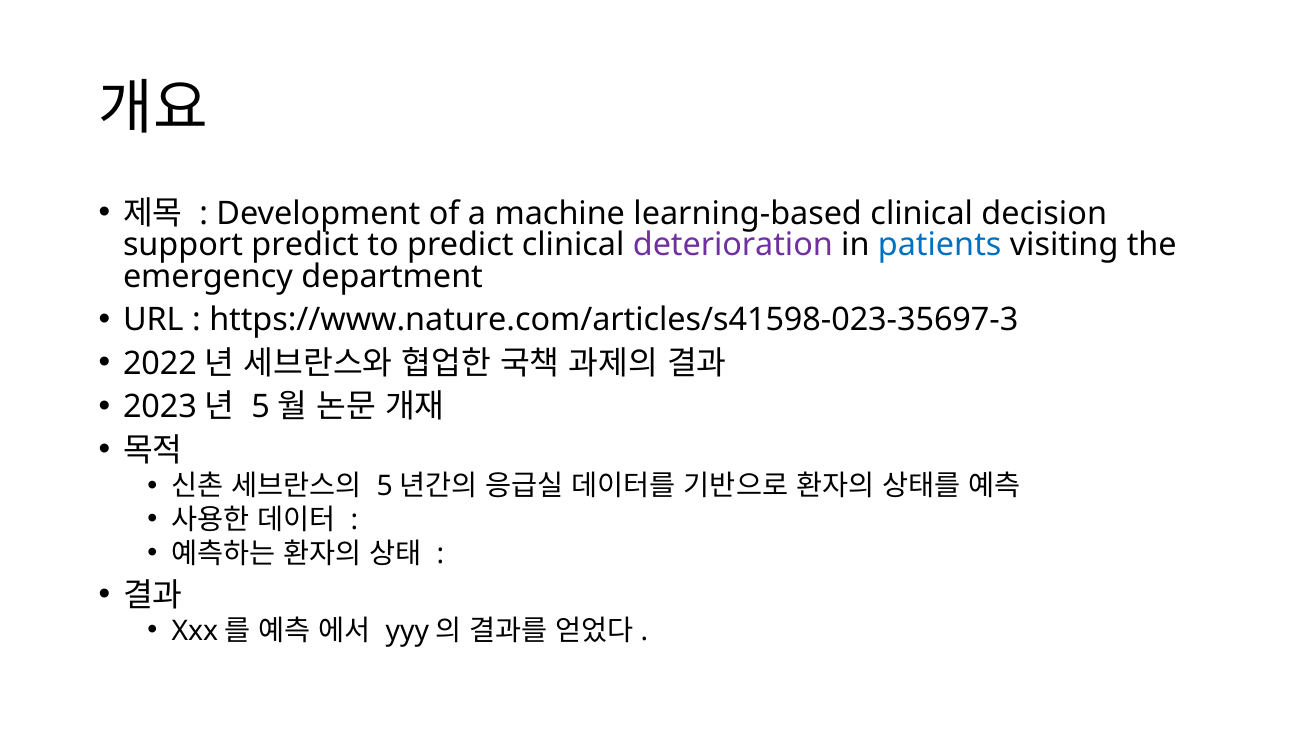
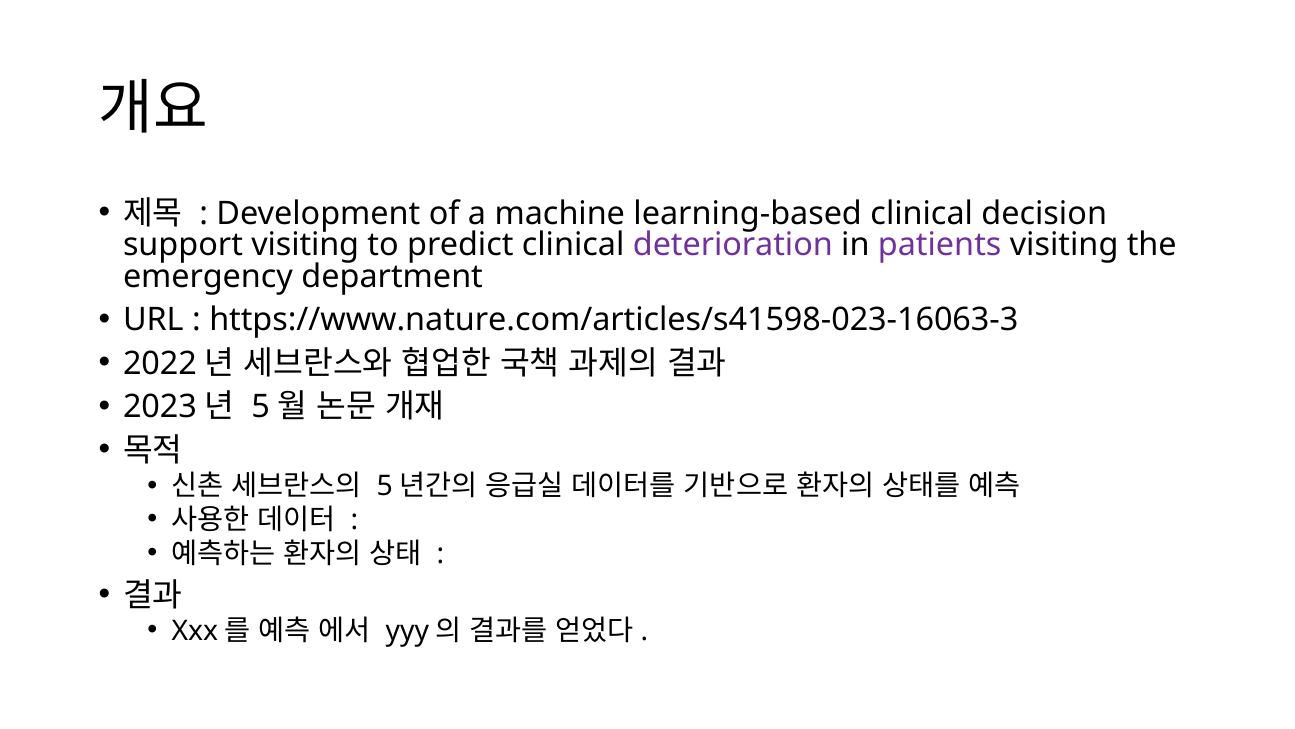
support predict: predict -> visiting
patients colour: blue -> purple
https://www.nature.com/articles/s41598-023-35697-3: https://www.nature.com/articles/s41598-023-35697-3 -> https://www.nature.com/articles/s41598-023-16063-3
